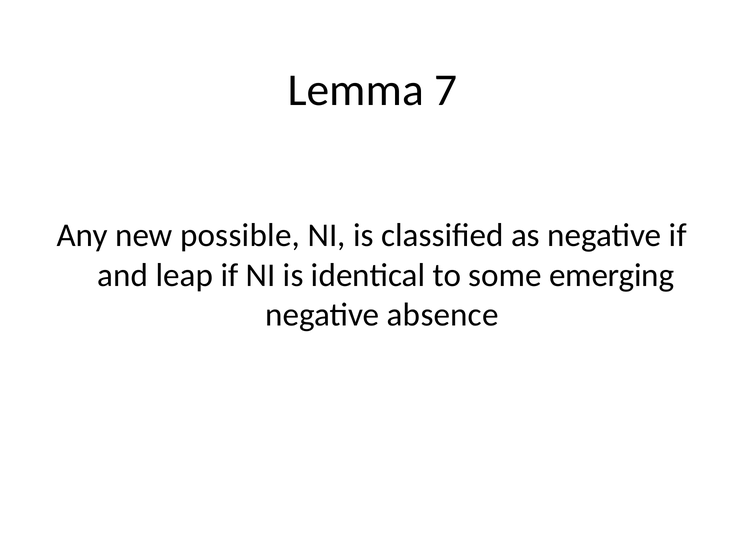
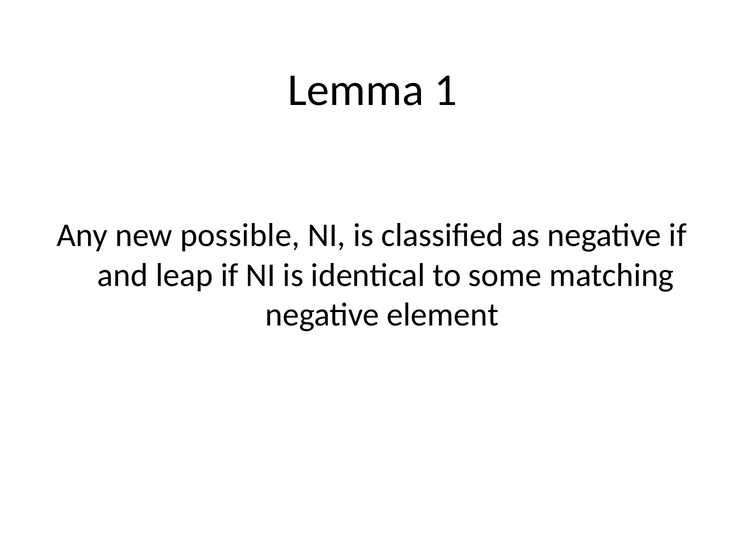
7: 7 -> 1
emerging: emerging -> matching
absence: absence -> element
